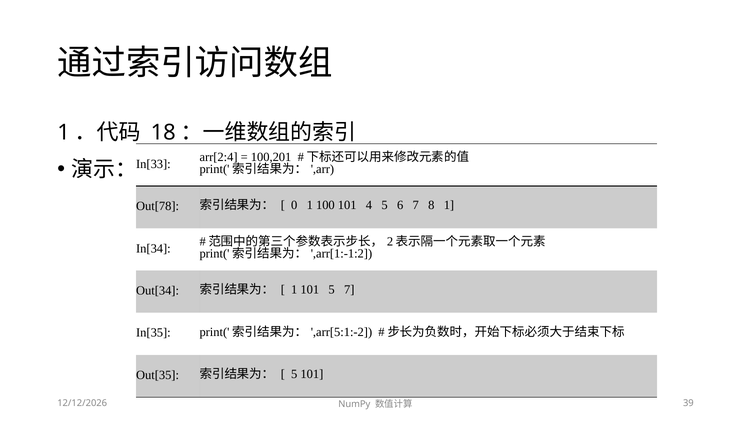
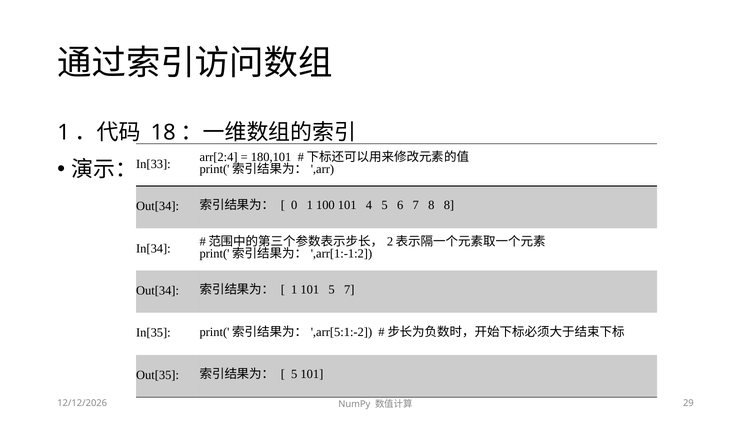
100,201: 100,201 -> 180,101
Out[78 at (158, 206): Out[78 -> Out[34
8 1: 1 -> 8
39: 39 -> 29
